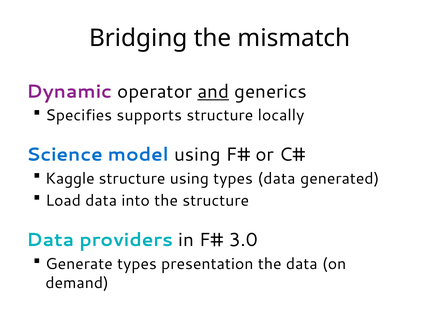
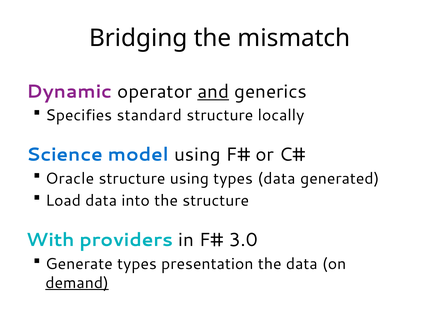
supports: supports -> standard
Kaggle: Kaggle -> Oracle
Data at (50, 240): Data -> With
demand underline: none -> present
